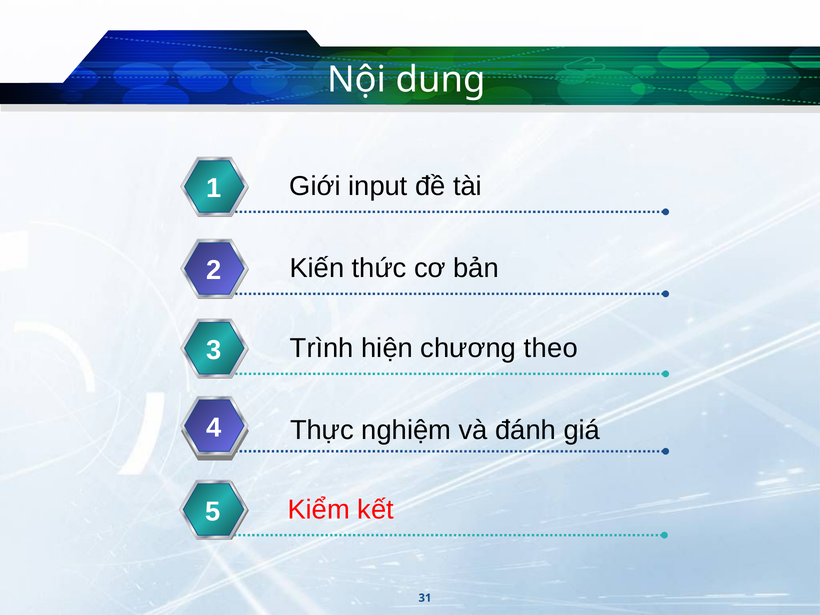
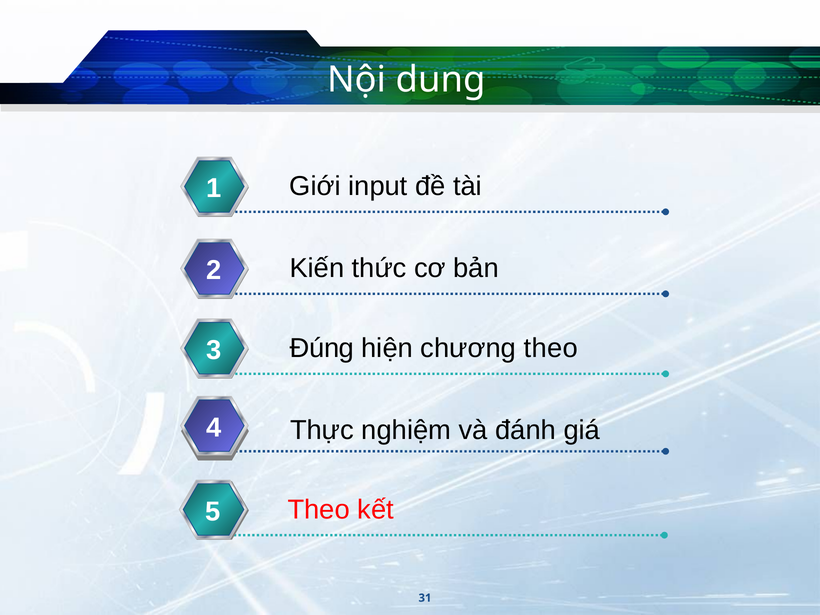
Trình: Trình -> Đúng
Kiểm at (319, 510): Kiểm -> Theo
